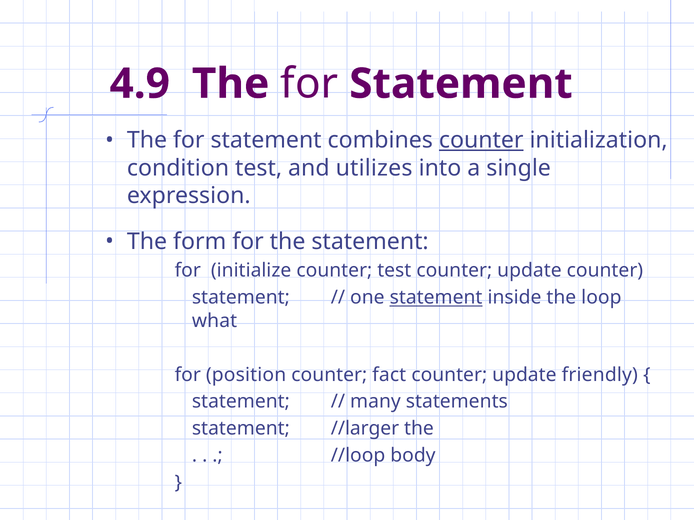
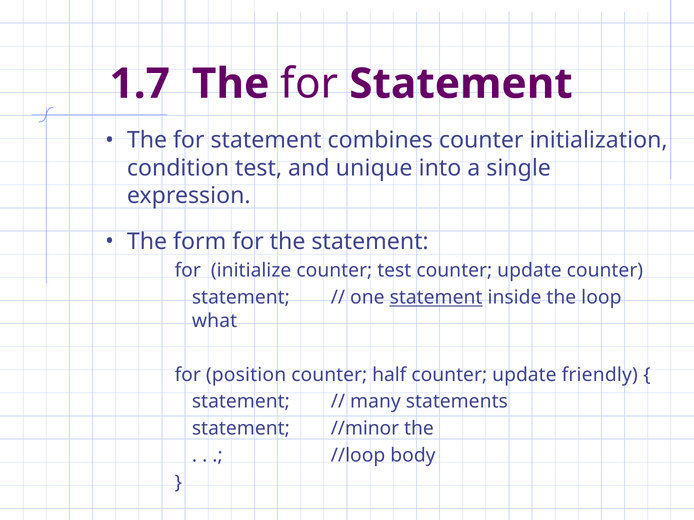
4.9: 4.9 -> 1.7
counter at (481, 140) underline: present -> none
utilizes: utilizes -> unique
fact: fact -> half
//larger: //larger -> //minor
